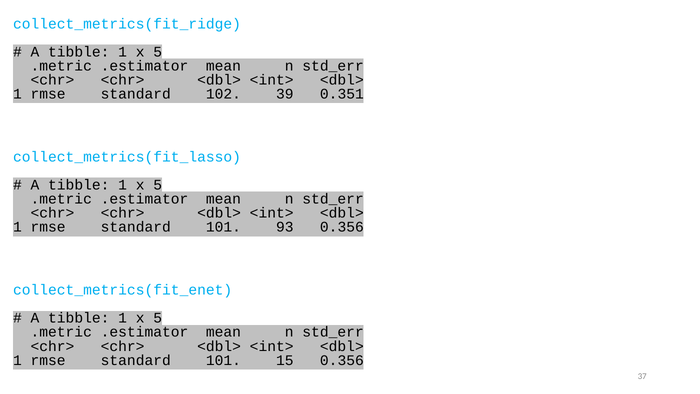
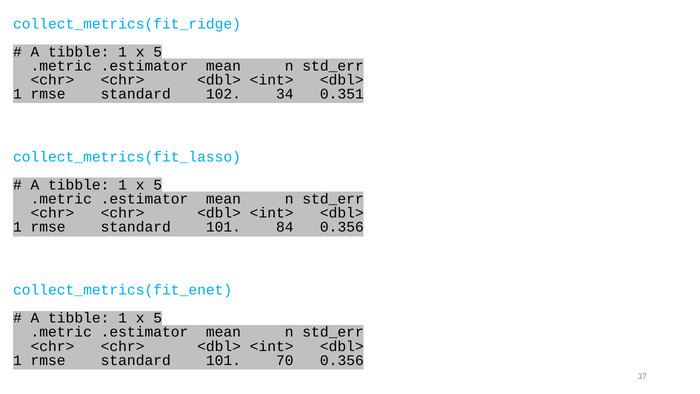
39: 39 -> 34
93: 93 -> 84
15: 15 -> 70
